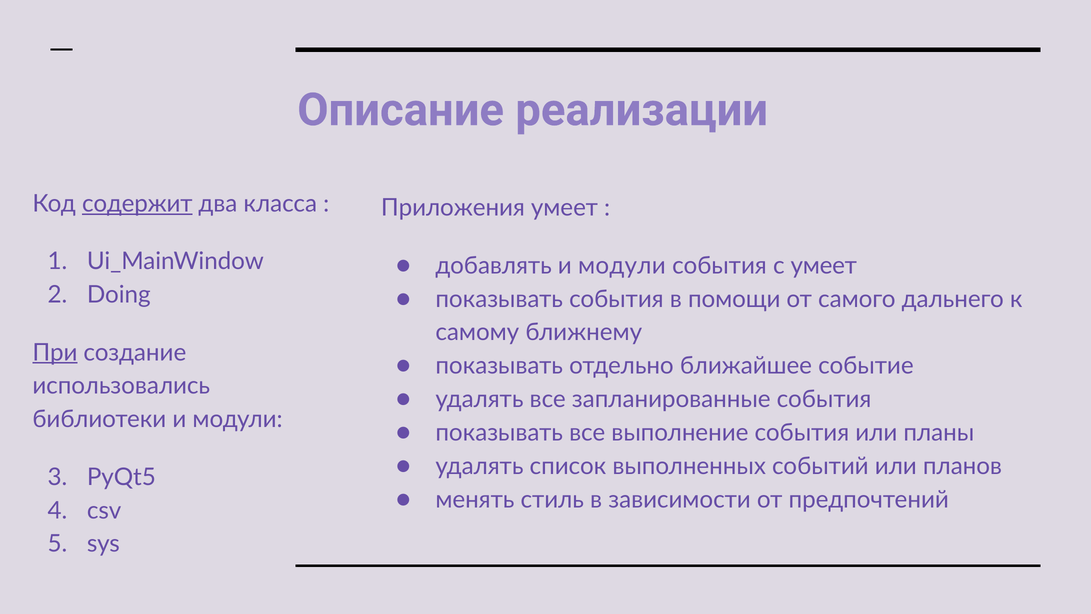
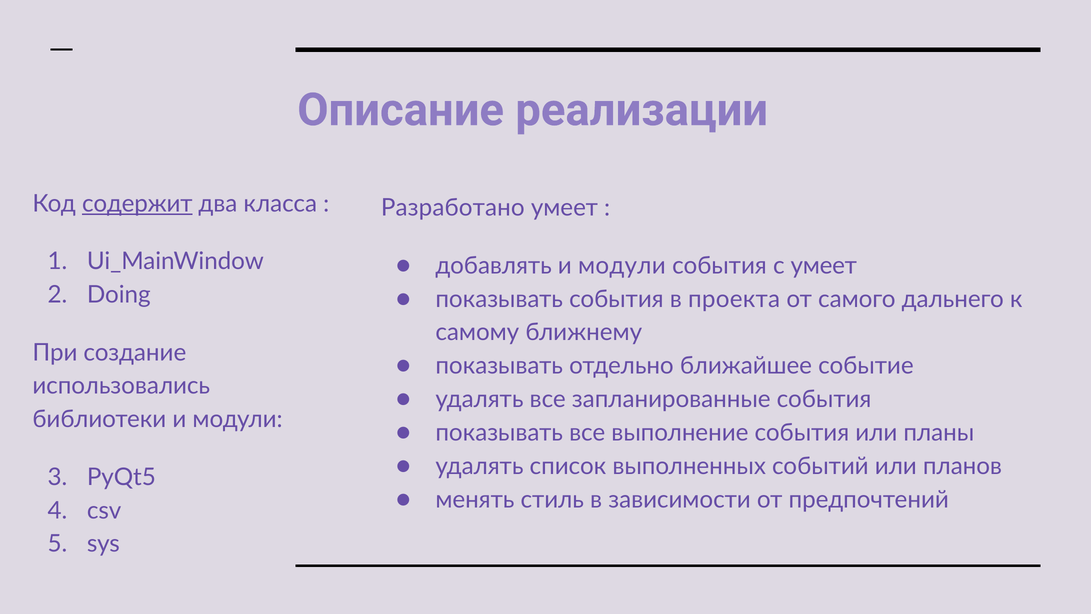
Приложения: Приложения -> Разработано
помощи: помощи -> проекта
При underline: present -> none
